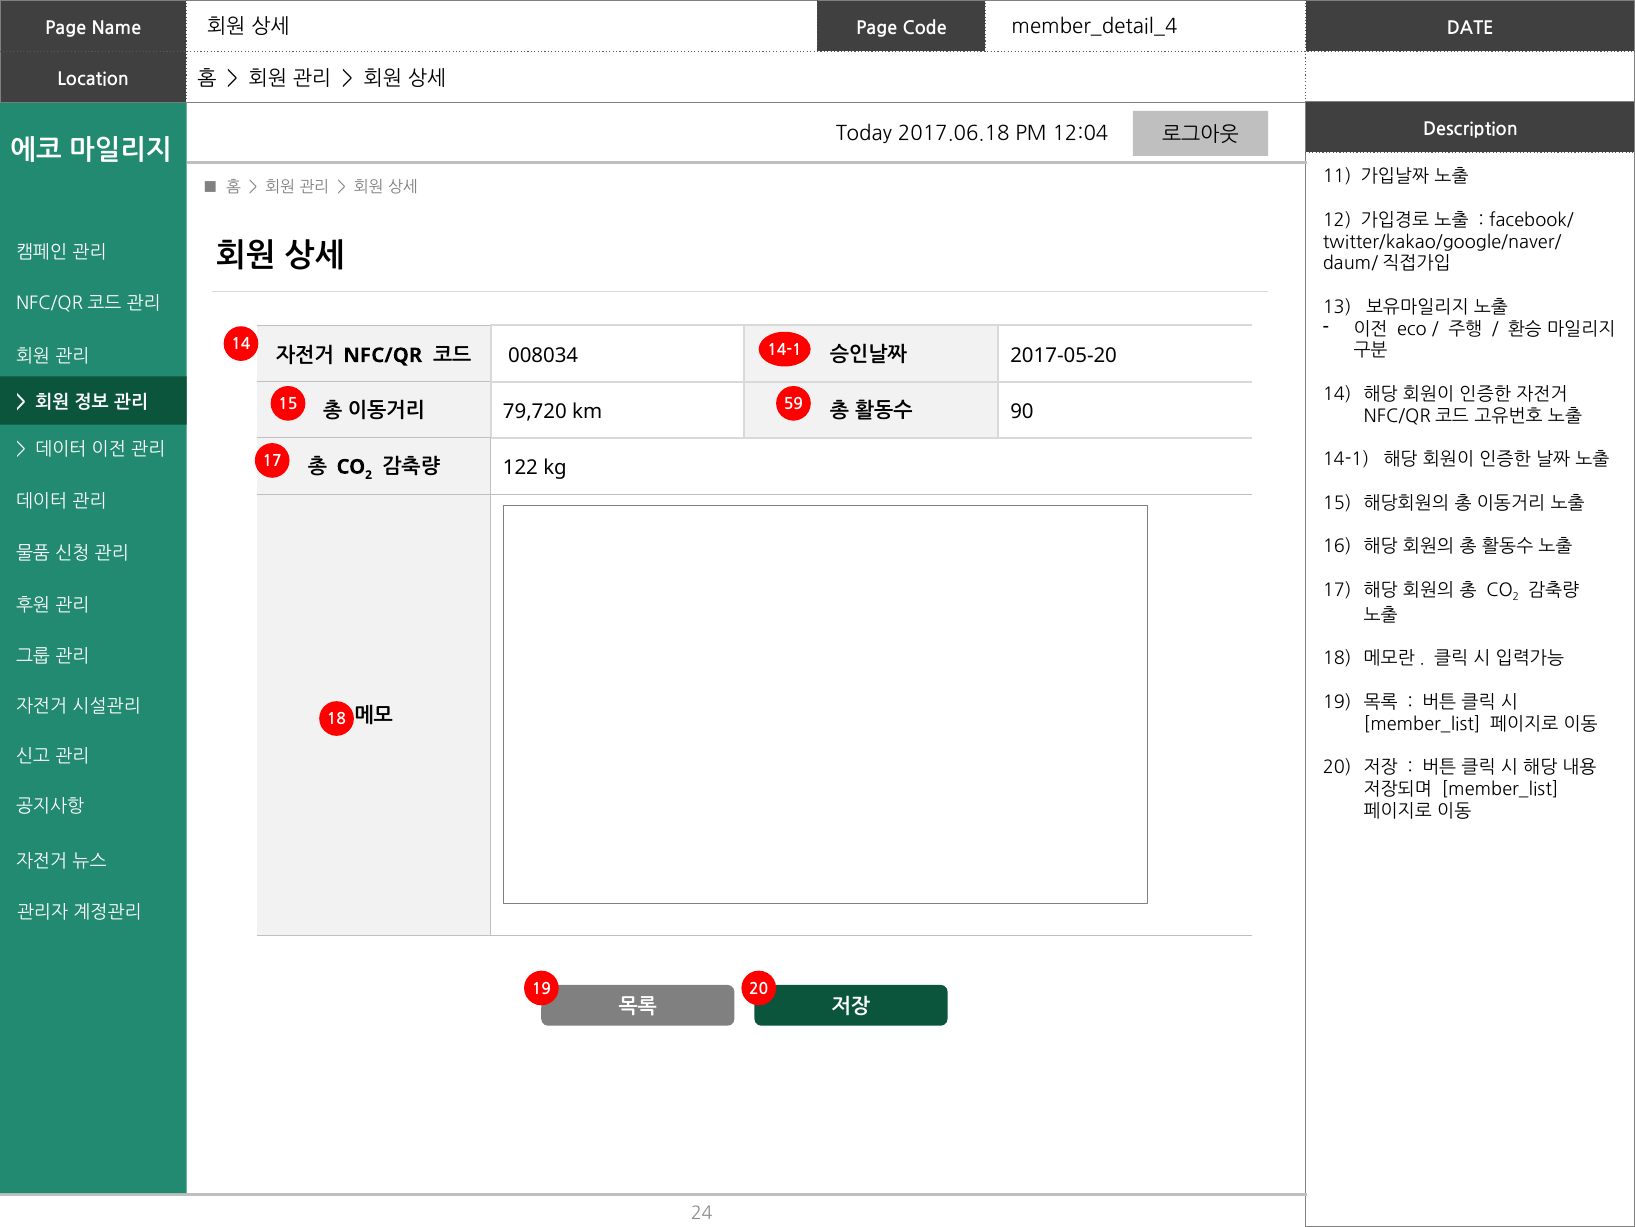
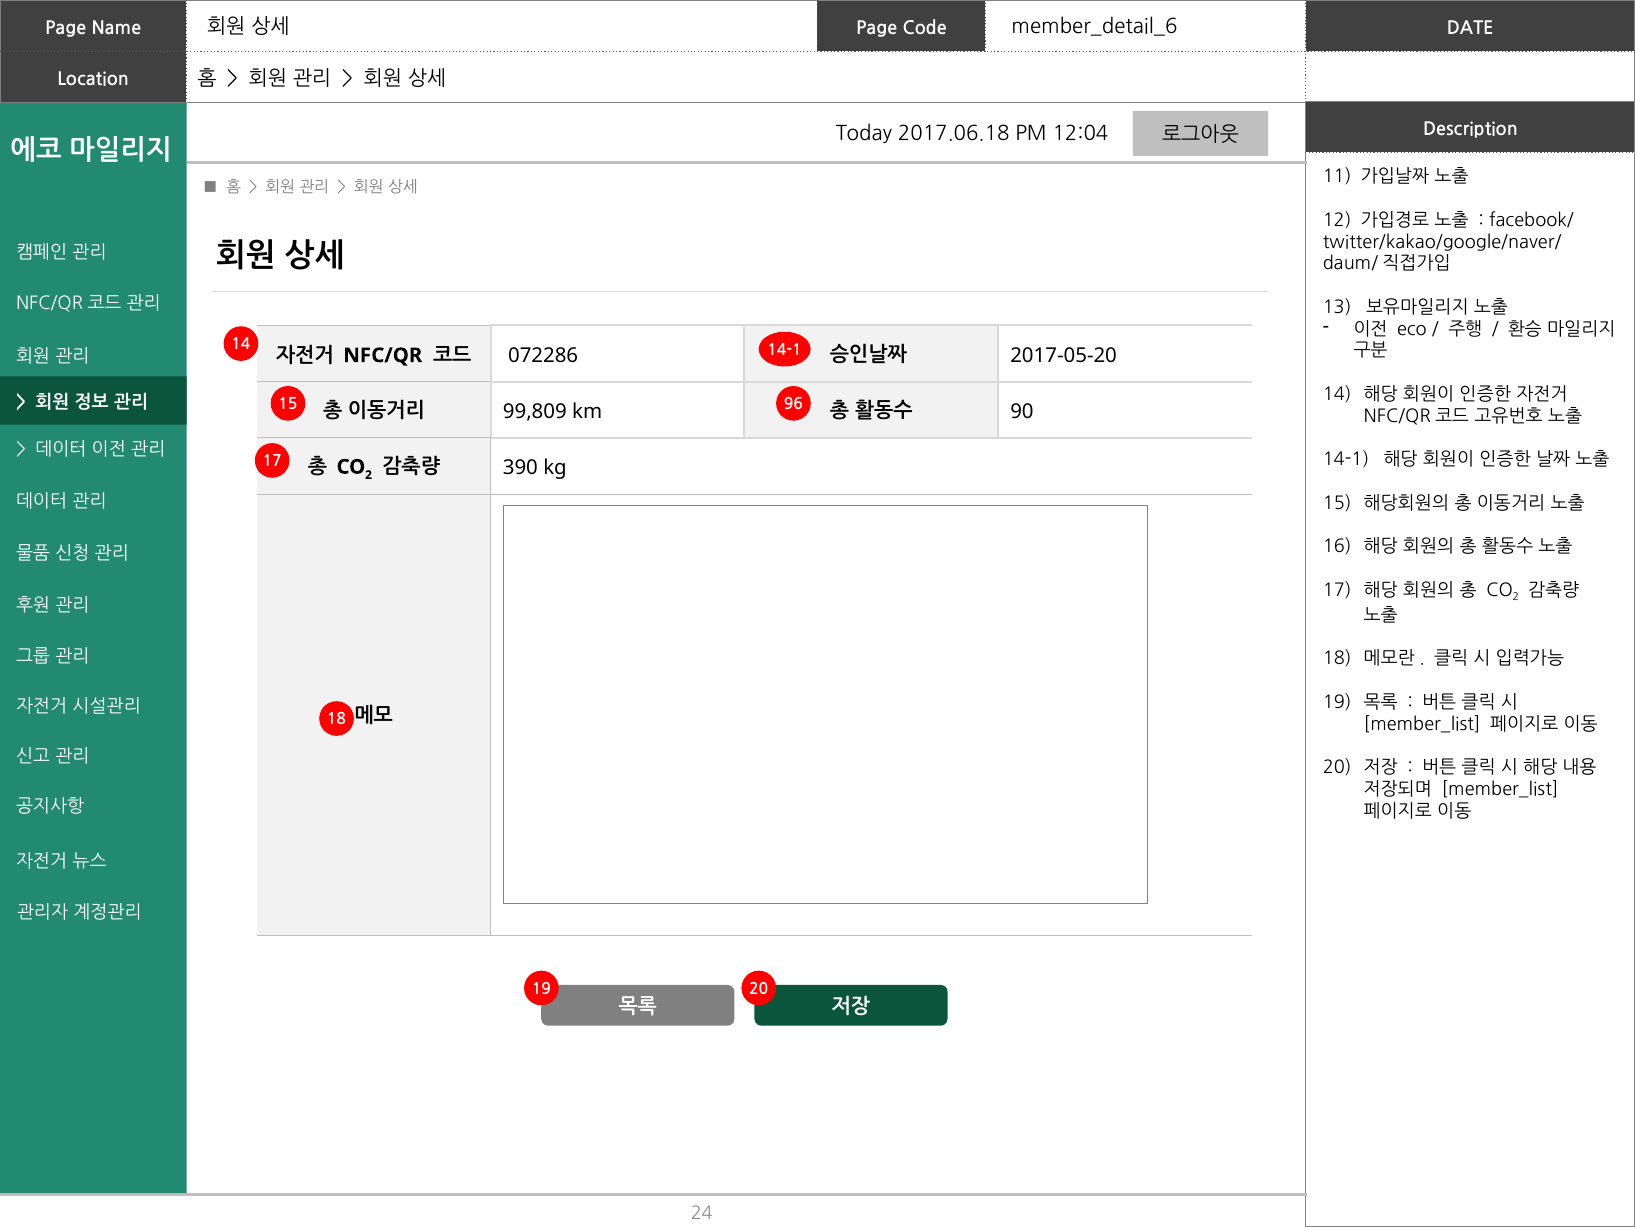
member_detail_4: member_detail_4 -> member_detail_6
008034: 008034 -> 072286
59: 59 -> 96
79,720: 79,720 -> 99,809
122: 122 -> 390
